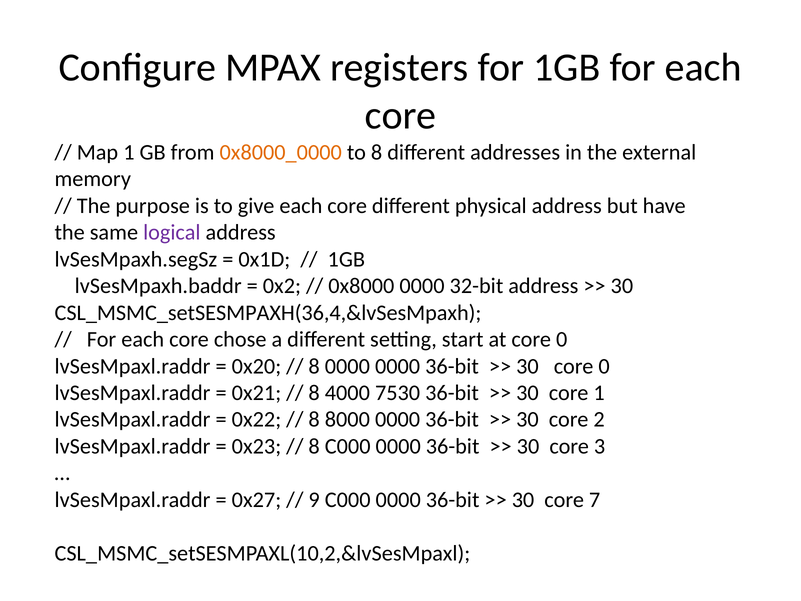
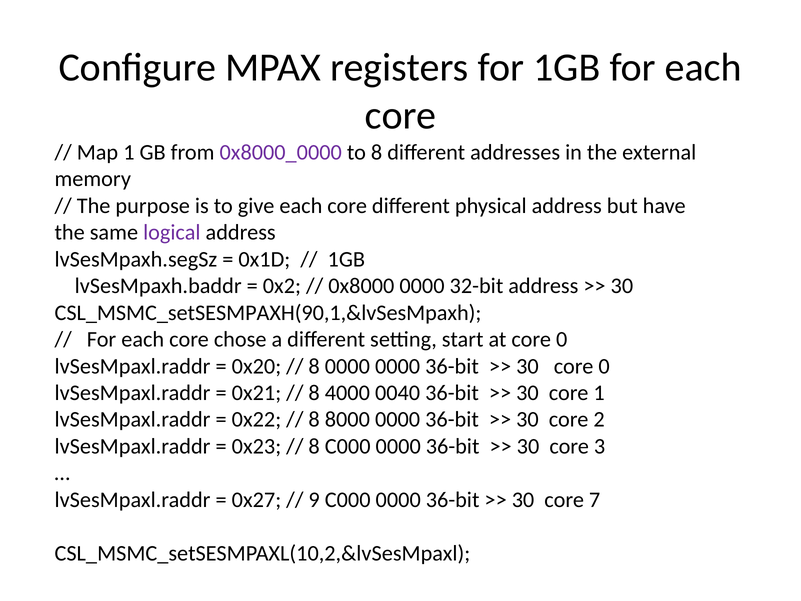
0x8000_0000 colour: orange -> purple
CSL_MSMC_setSESMPAXH(36,4,&lvSesMpaxh: CSL_MSMC_setSESMPAXH(36,4,&lvSesMpaxh -> CSL_MSMC_setSESMPAXH(90,1,&lvSesMpaxh
7530: 7530 -> 0040
